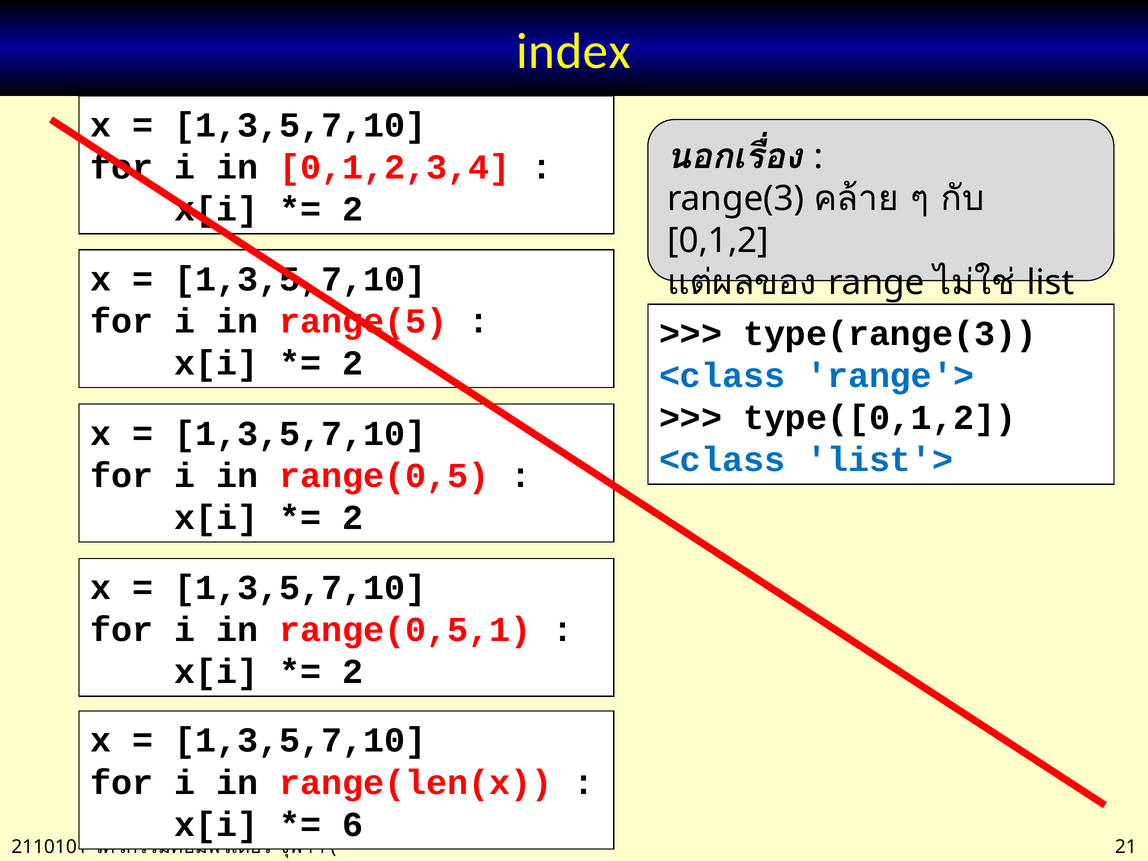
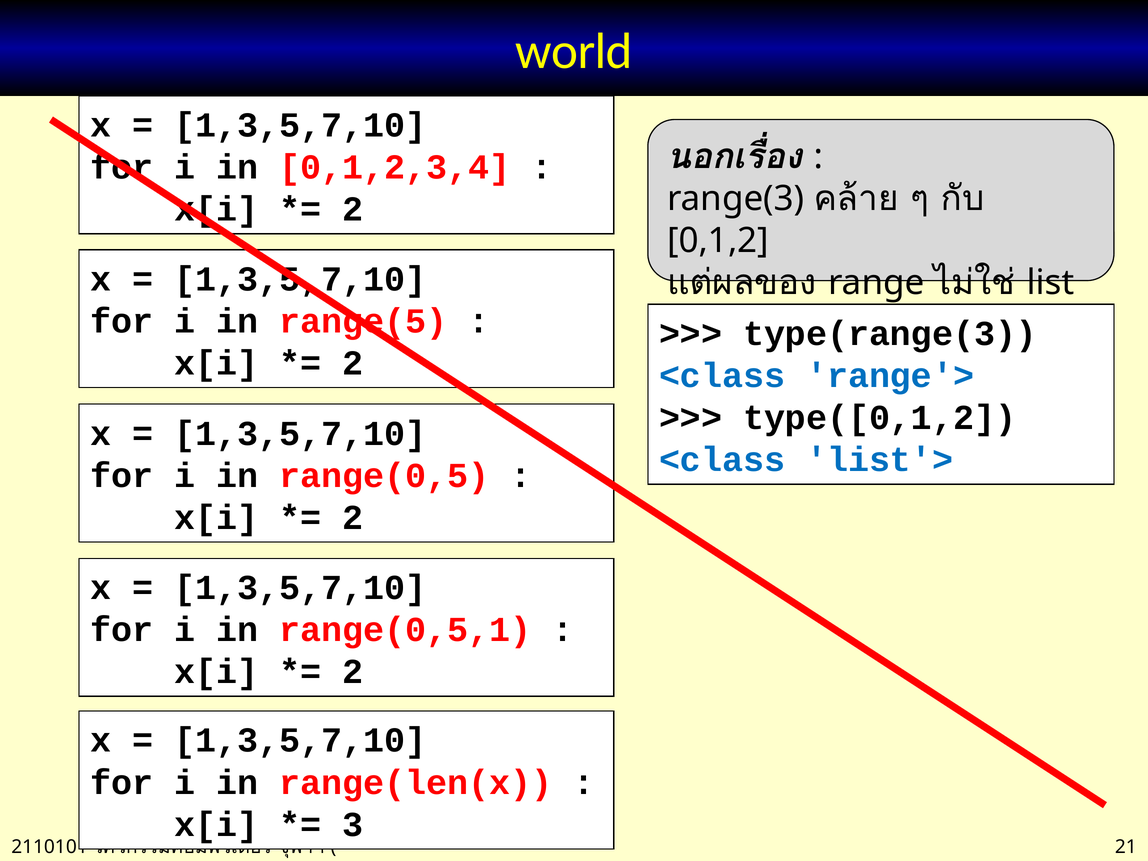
index: index -> world
6: 6 -> 3
